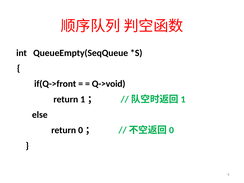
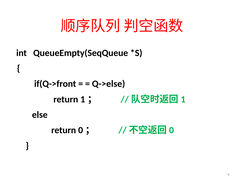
Q->void: Q->void -> Q->else
